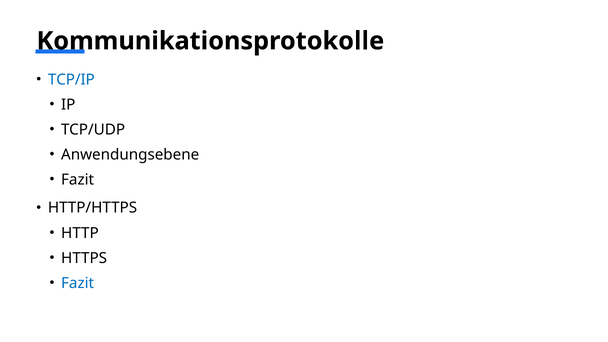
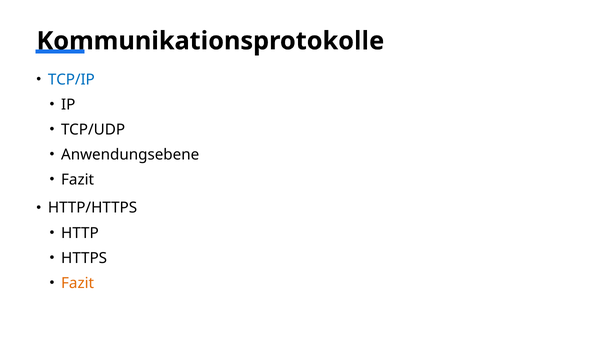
Fazit at (78, 283) colour: blue -> orange
